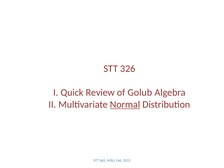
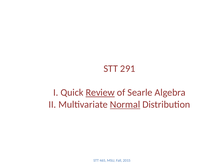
326: 326 -> 291
Review underline: none -> present
Golub: Golub -> Searle
